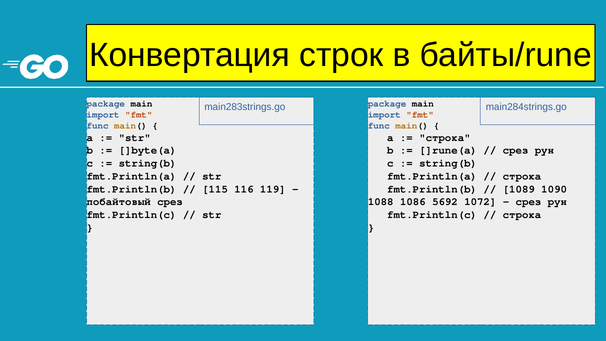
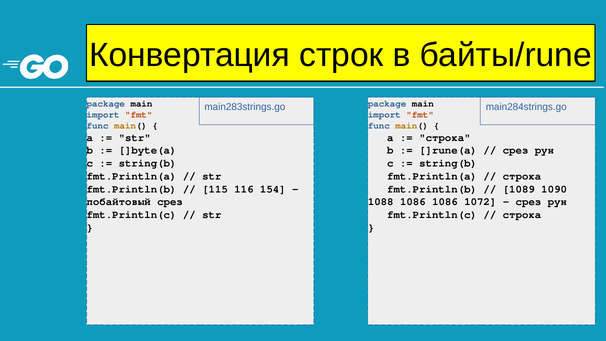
119: 119 -> 154
1086 5692: 5692 -> 1086
